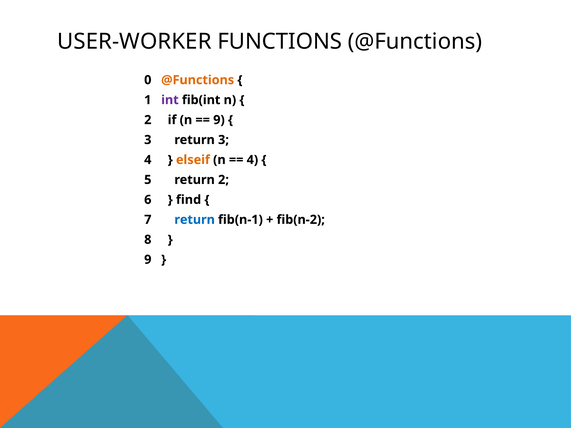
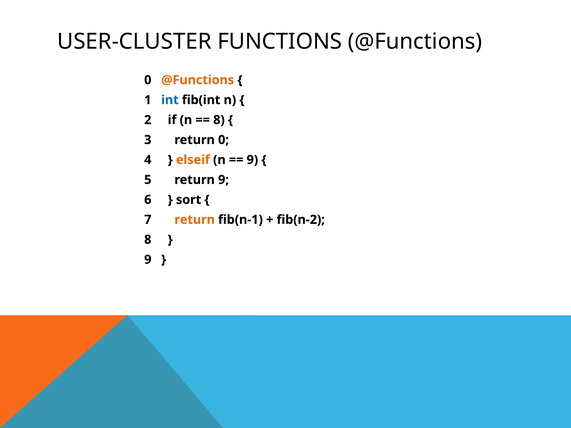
USER-WORKER: USER-WORKER -> USER-CLUSTER
int colour: purple -> blue
9 at (219, 120): 9 -> 8
return 3: 3 -> 0
4 at (252, 160): 4 -> 9
return 2: 2 -> 9
find: find -> sort
return at (195, 220) colour: blue -> orange
